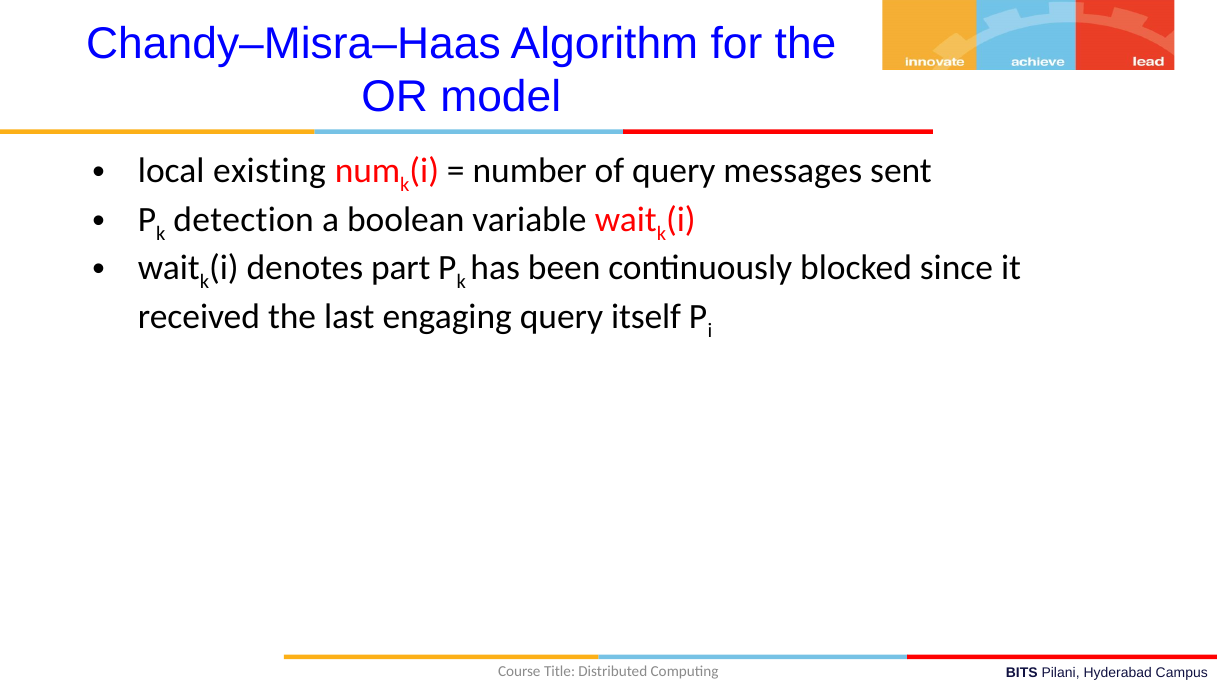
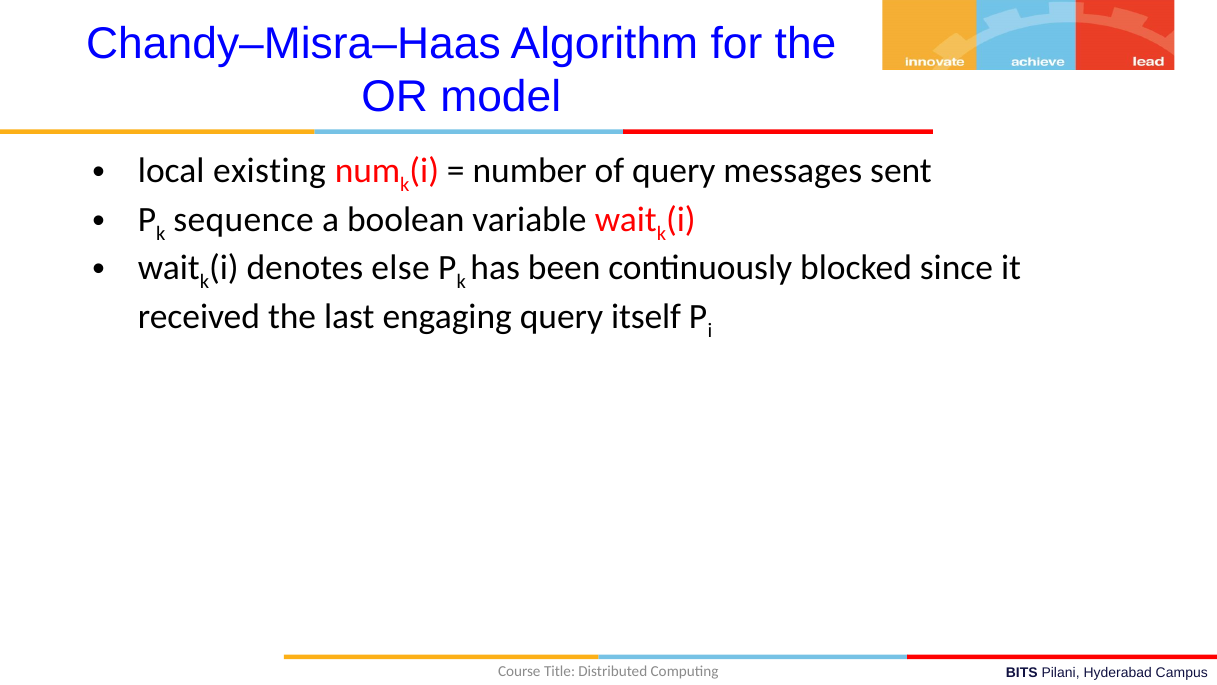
detection: detection -> sequence
part: part -> else
